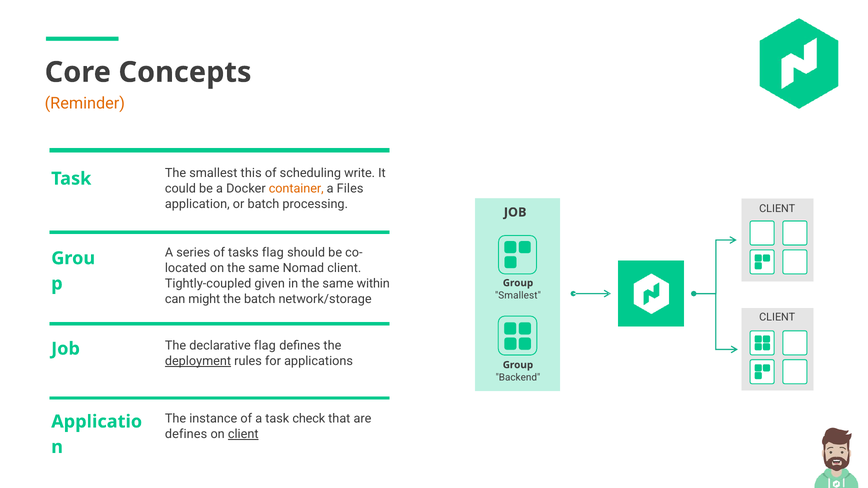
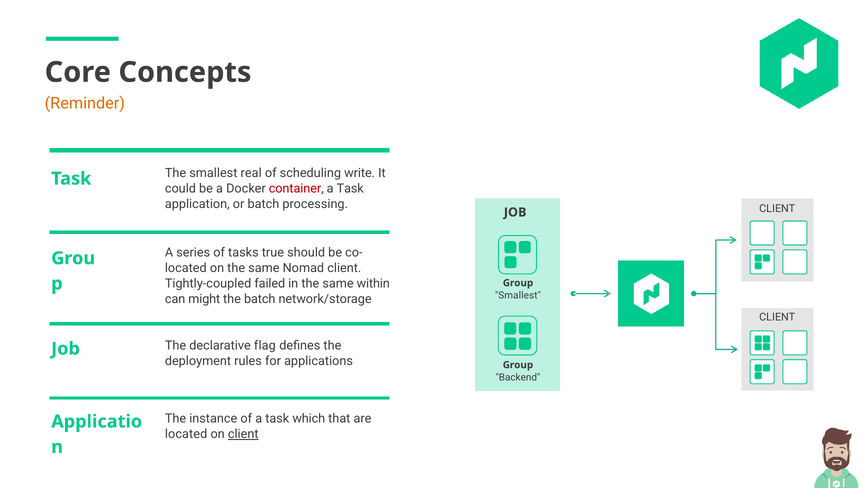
this: this -> real
container colour: orange -> red
Files at (350, 189): Files -> Task
tasks flag: flag -> true
given: given -> failed
deployment underline: present -> none
check: check -> which
defines at (186, 434): defines -> located
